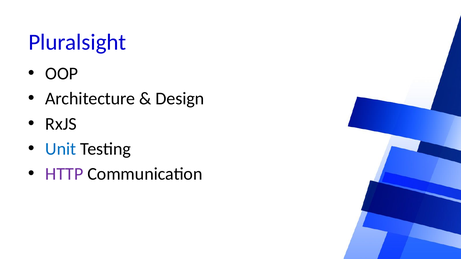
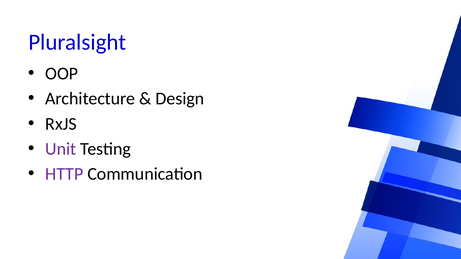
Unit colour: blue -> purple
